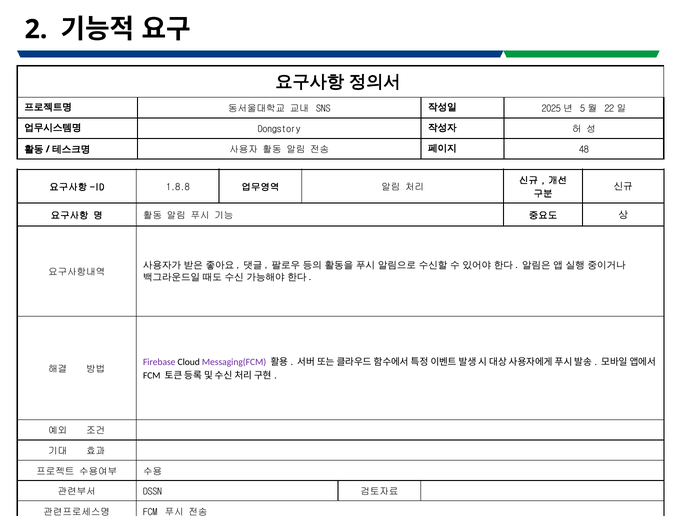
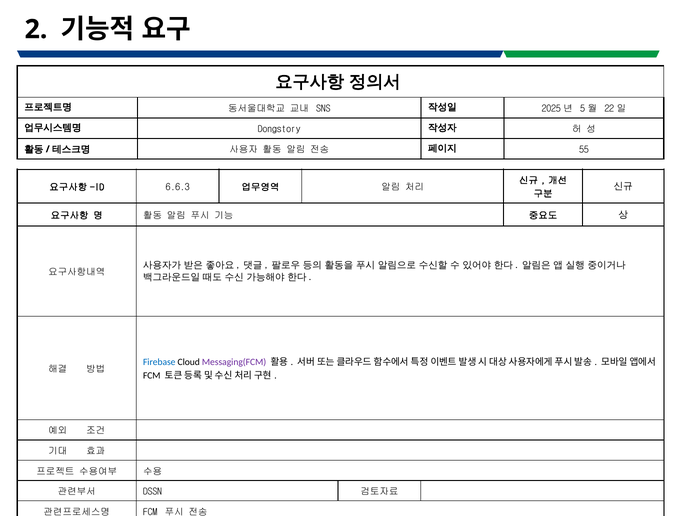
48: 48 -> 55
1.8.8: 1.8.8 -> 6.6.3
Firebase colour: purple -> blue
